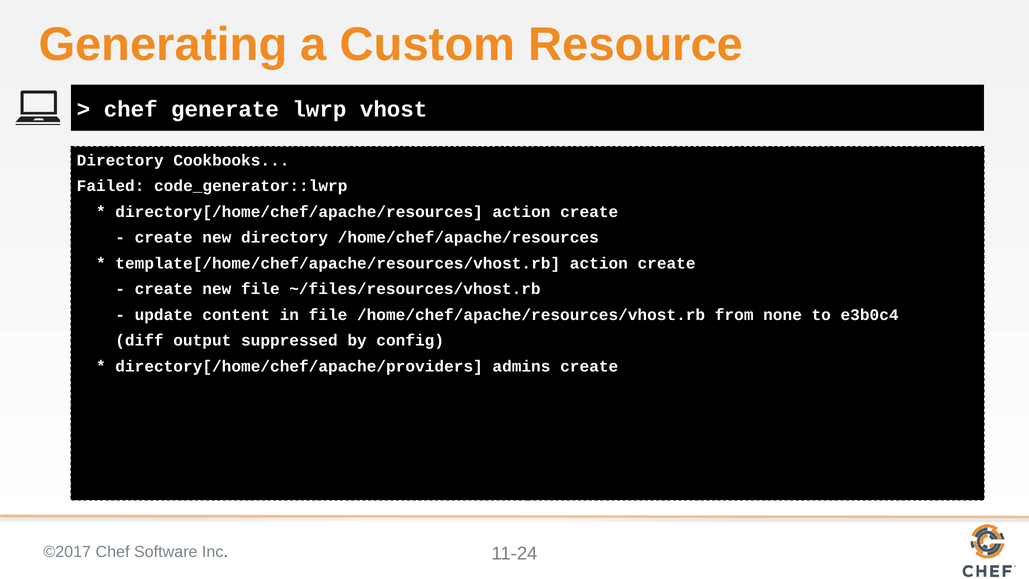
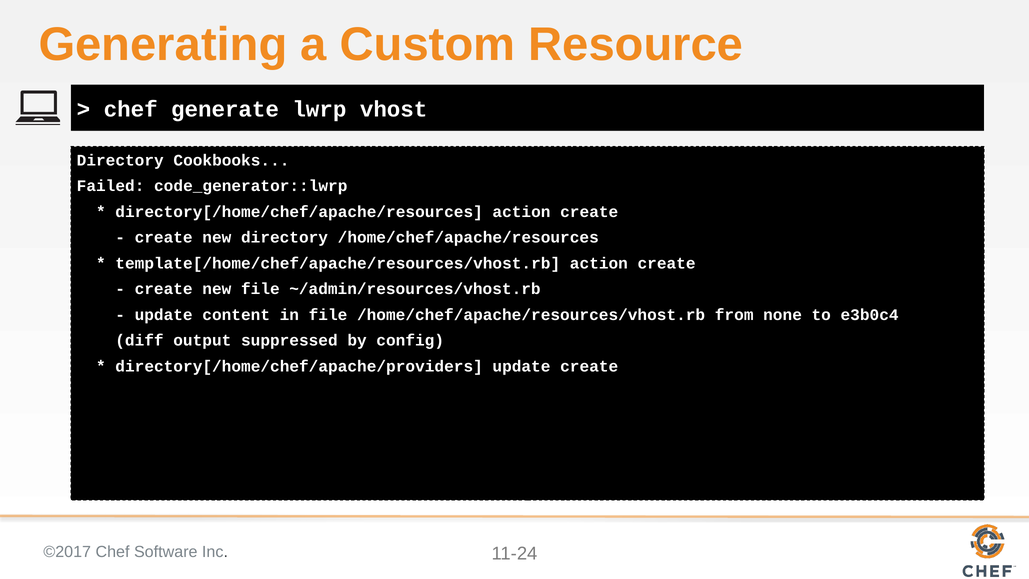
~/files/resources/vhost.rb: ~/files/resources/vhost.rb -> ~/admin/resources/vhost.rb
directory[/home/chef/apache/providers admins: admins -> update
